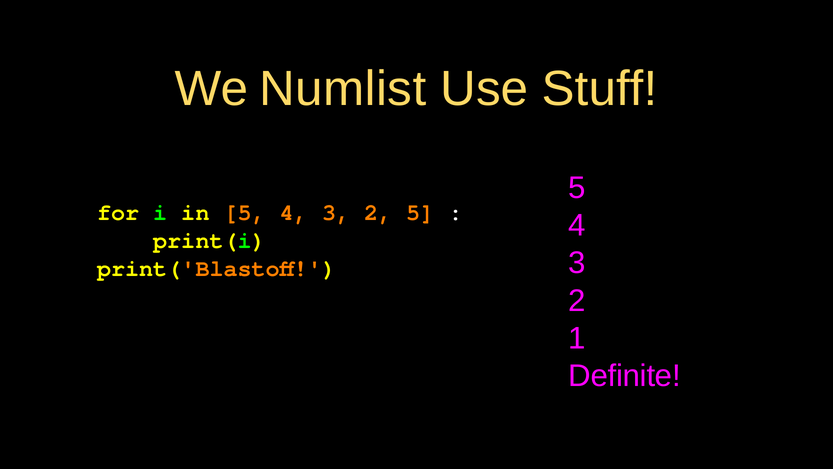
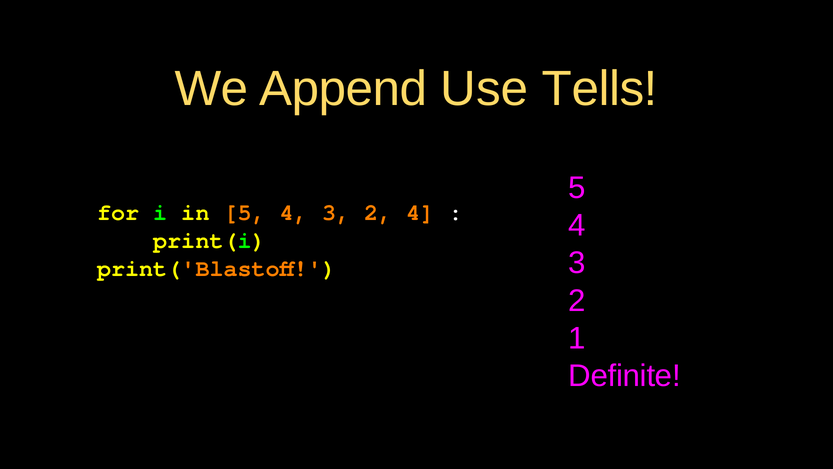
Numlist: Numlist -> Append
Stuff: Stuff -> Tells
2 5: 5 -> 4
